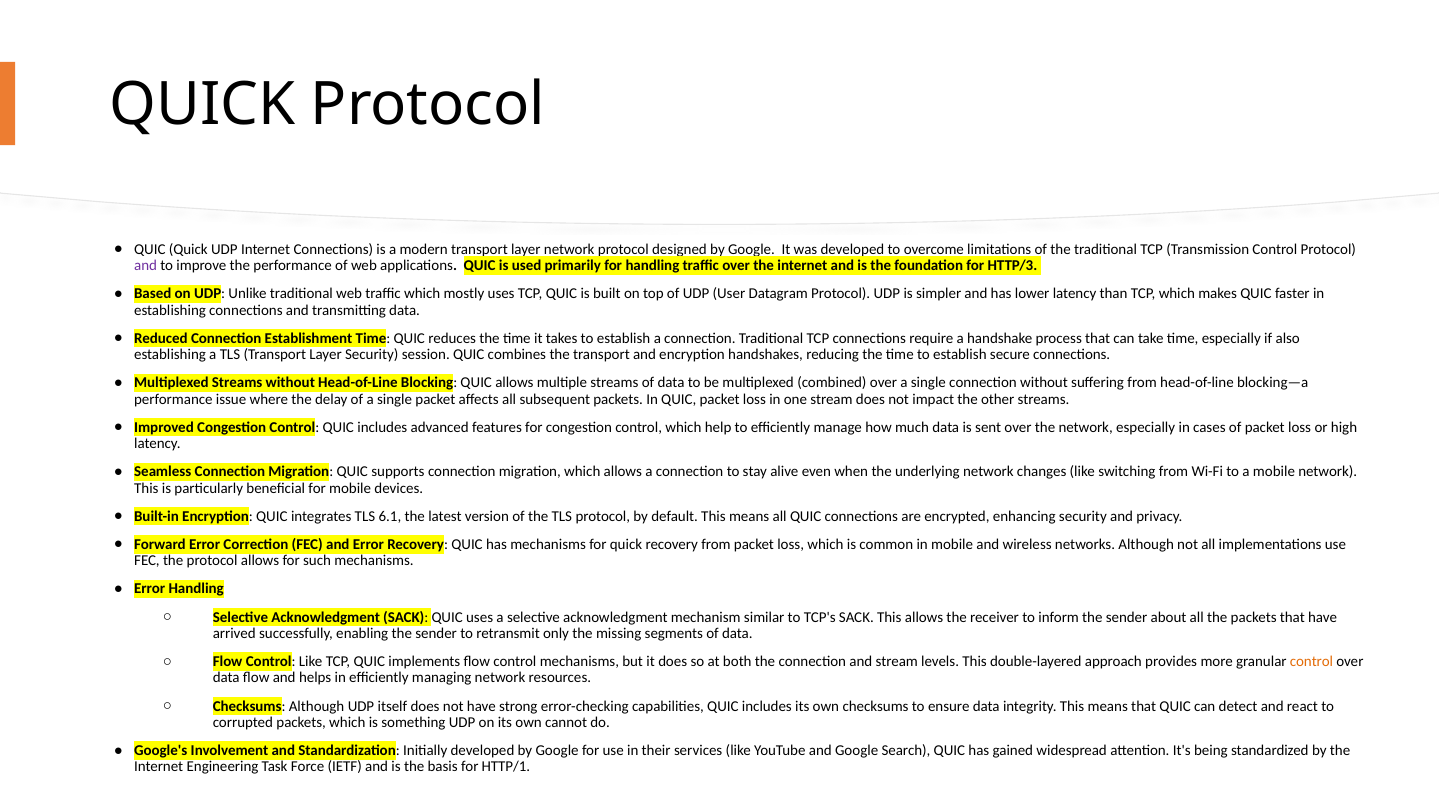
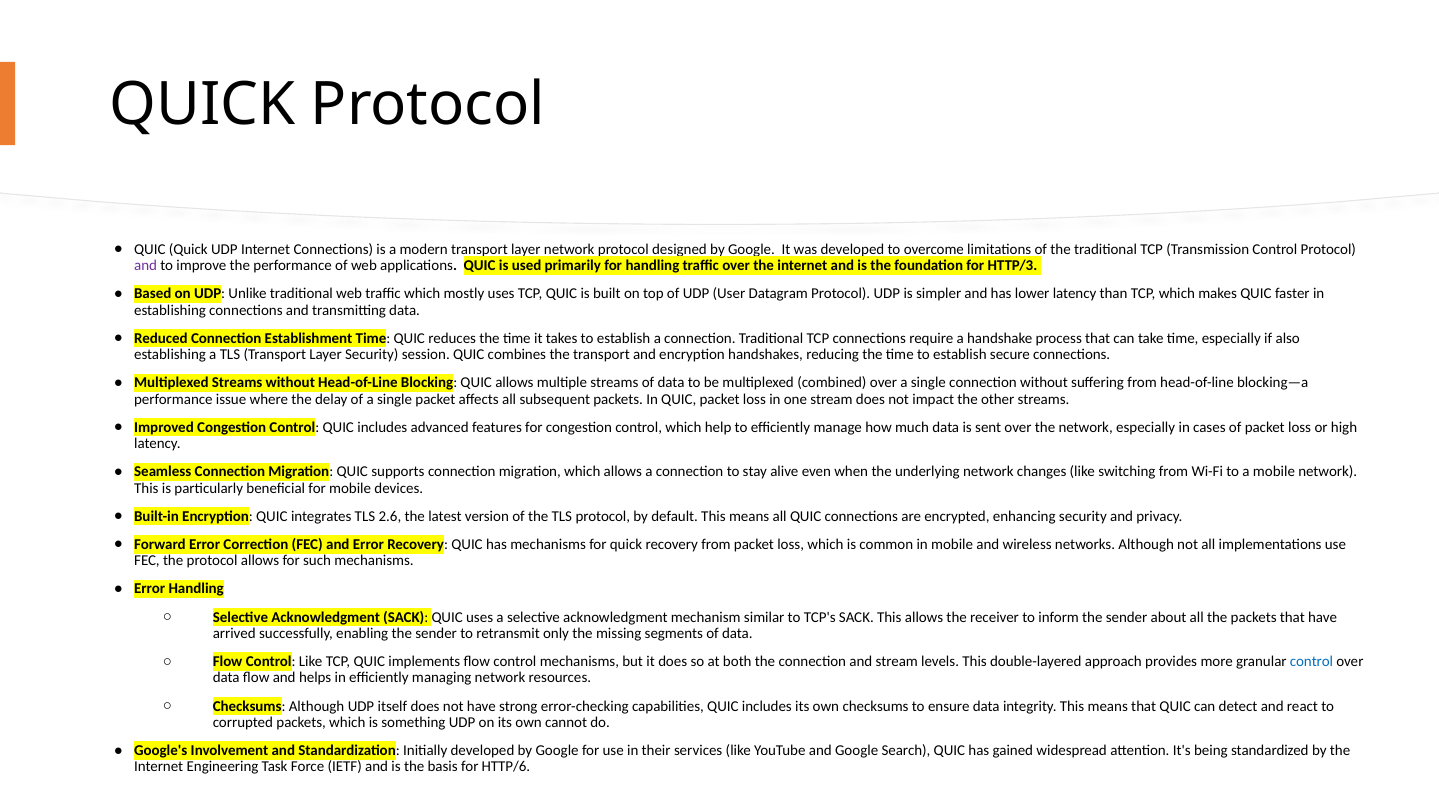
6.1: 6.1 -> 2.6
control at (1312, 661) colour: orange -> blue
HTTP/1: HTTP/1 -> HTTP/6
